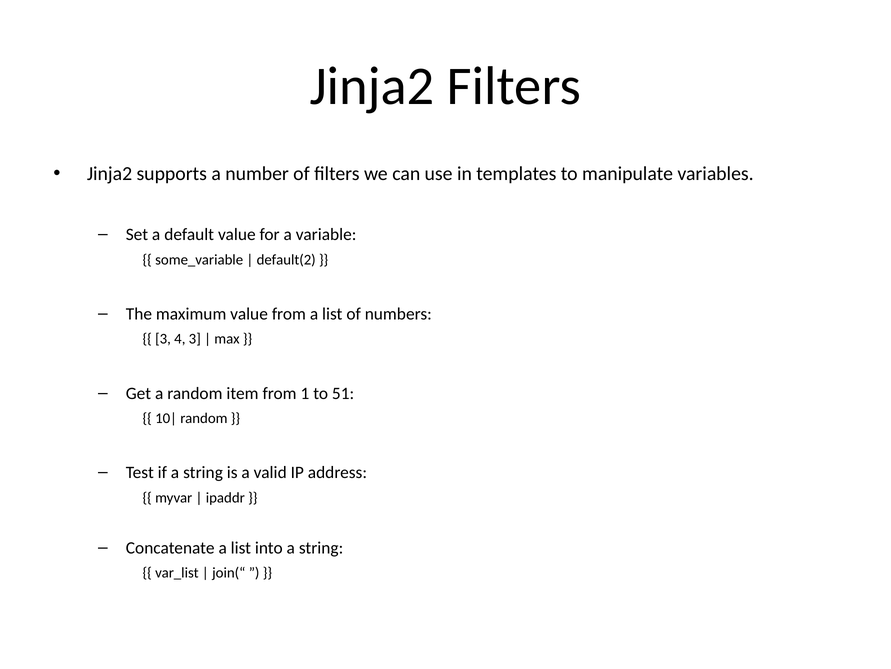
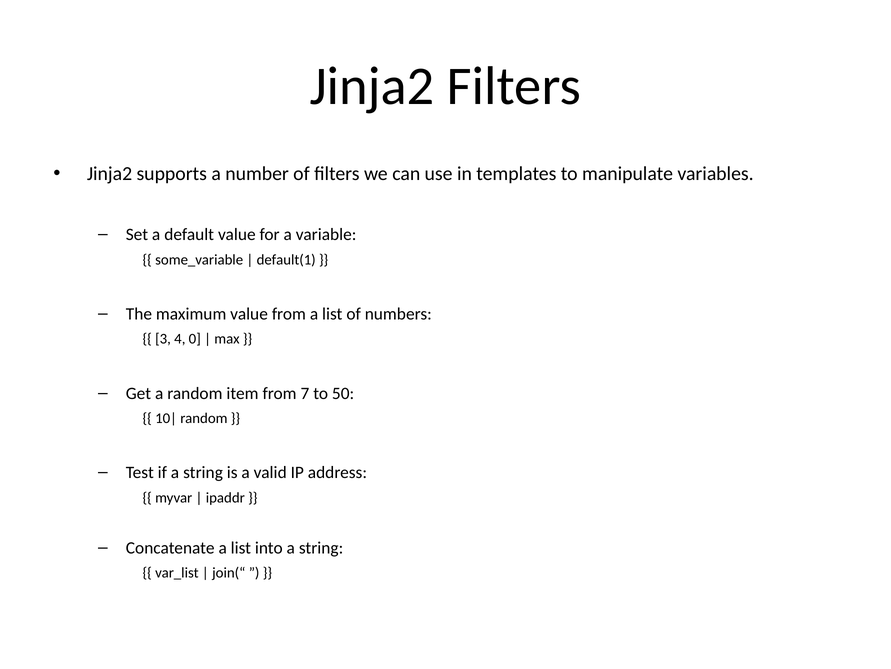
default(2: default(2 -> default(1
4 3: 3 -> 0
1: 1 -> 7
51: 51 -> 50
